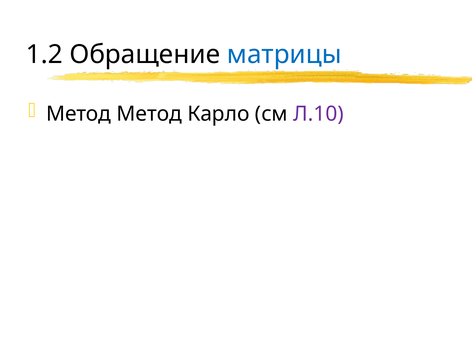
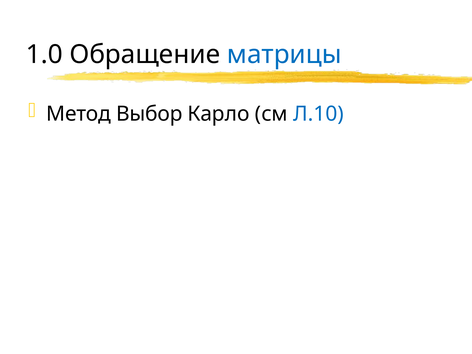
1.2: 1.2 -> 1.0
Метод Метод: Метод -> Выбор
Л.10 colour: purple -> blue
